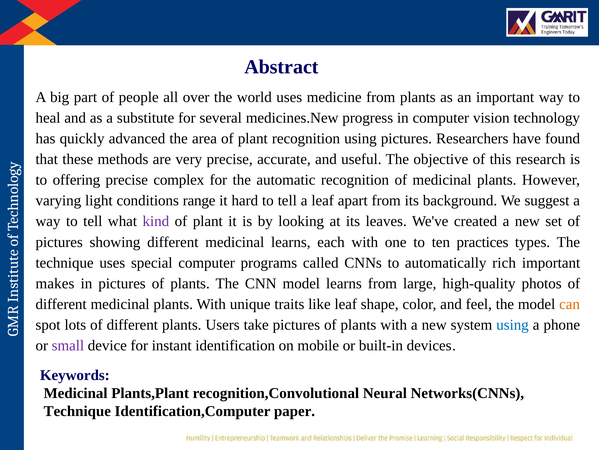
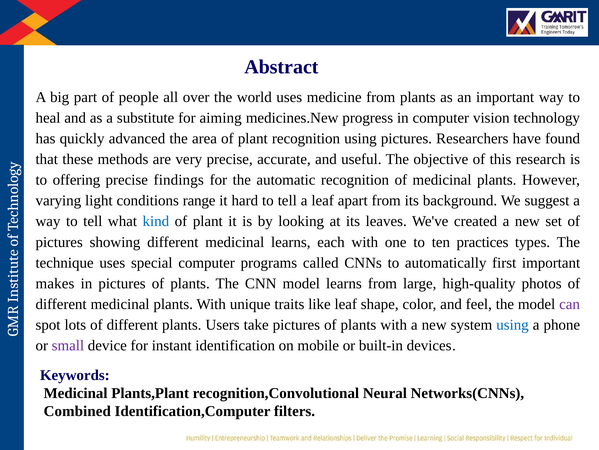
several: several -> aiming
complex: complex -> findings
kind colour: purple -> blue
rich: rich -> first
can colour: orange -> purple
Technique at (77, 411): Technique -> Combined
paper: paper -> filters
